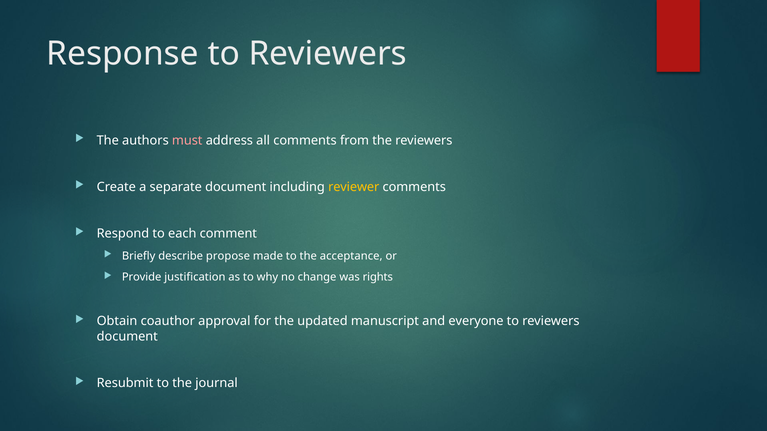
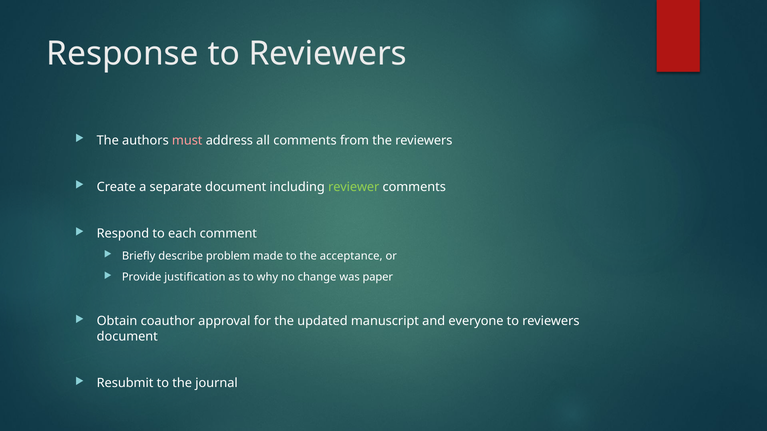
reviewer colour: yellow -> light green
propose: propose -> problem
rights: rights -> paper
